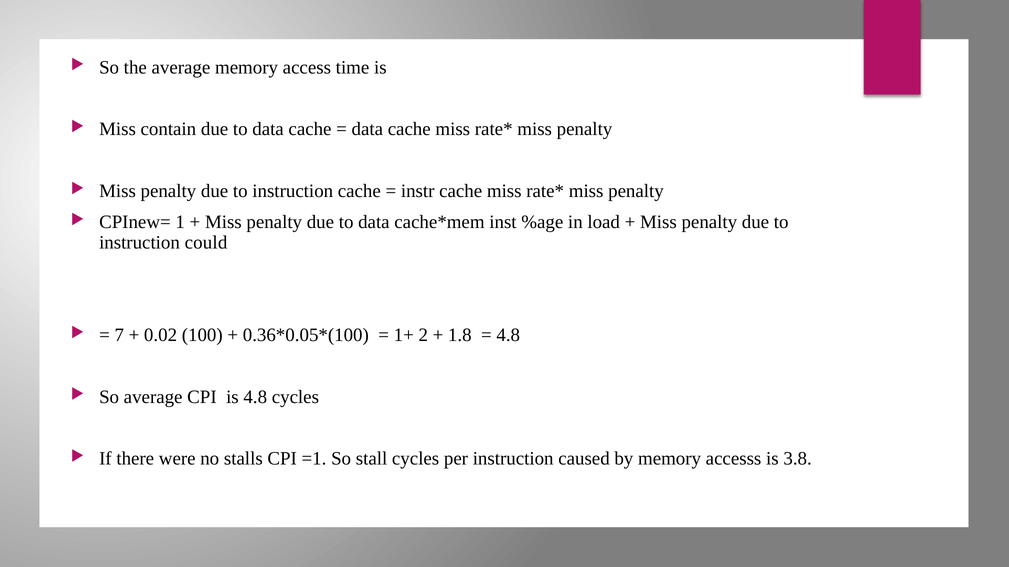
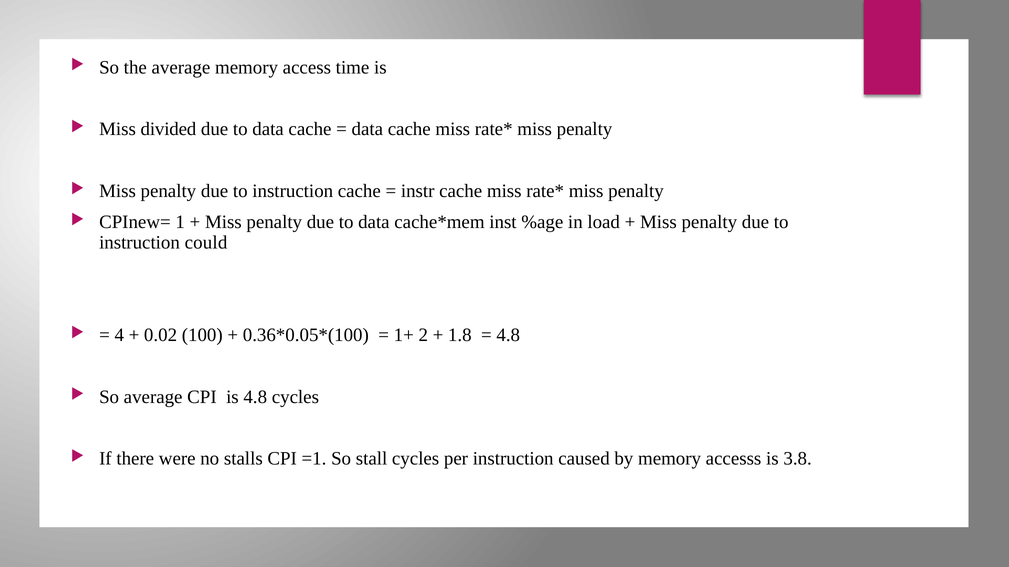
contain: contain -> divided
7: 7 -> 4
